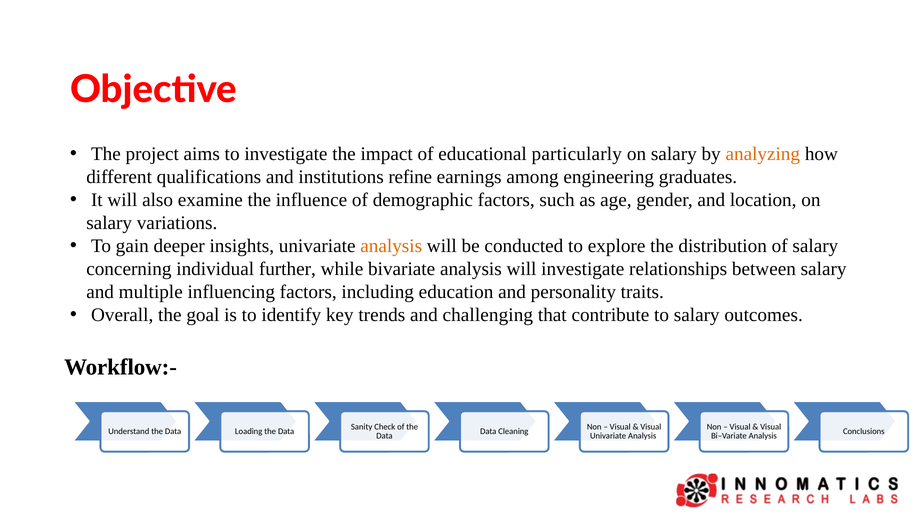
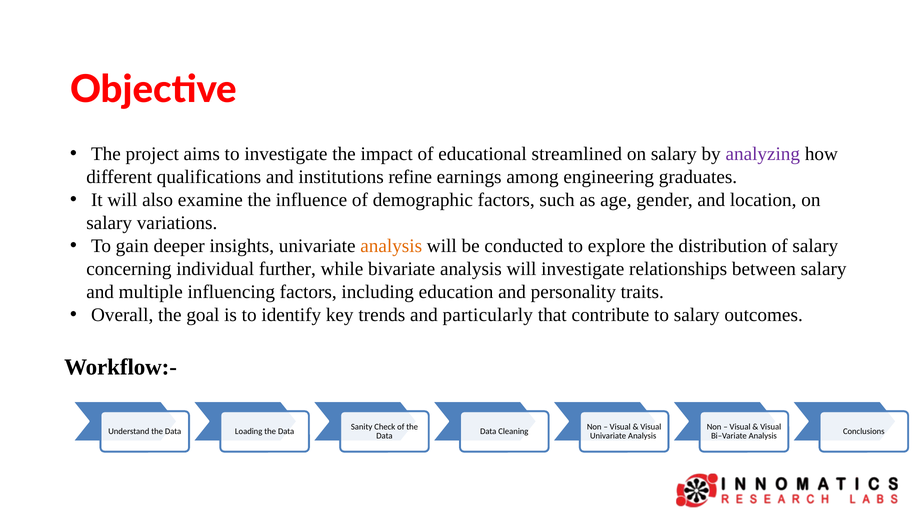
particularly: particularly -> streamlined
analyzing colour: orange -> purple
challenging: challenging -> particularly
